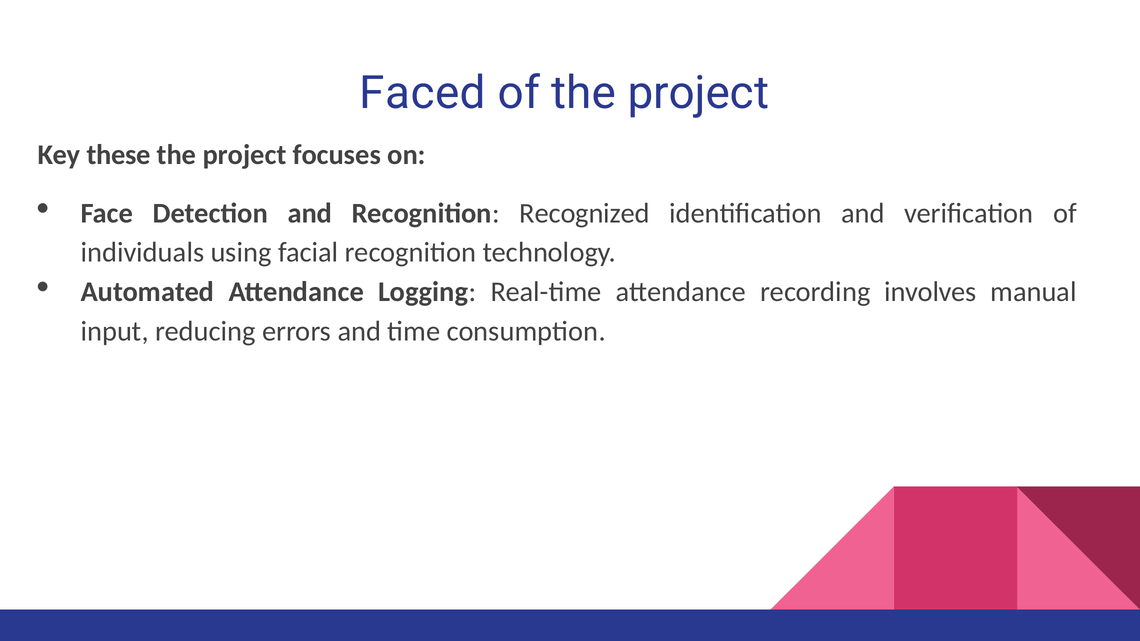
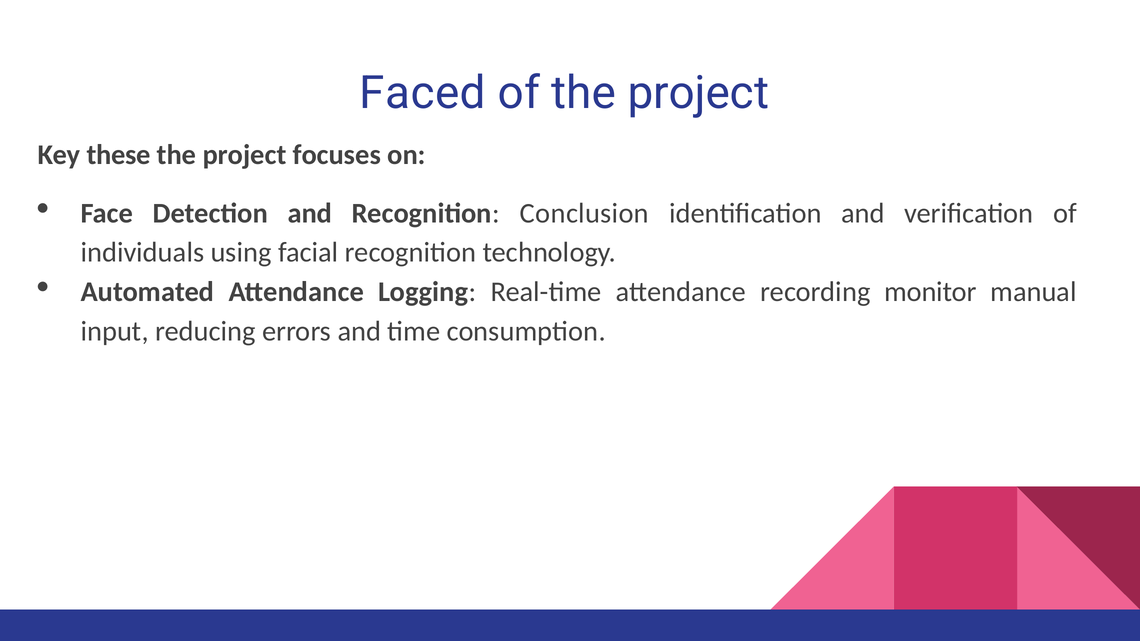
Recognized: Recognized -> Conclusion
involves: involves -> monitor
